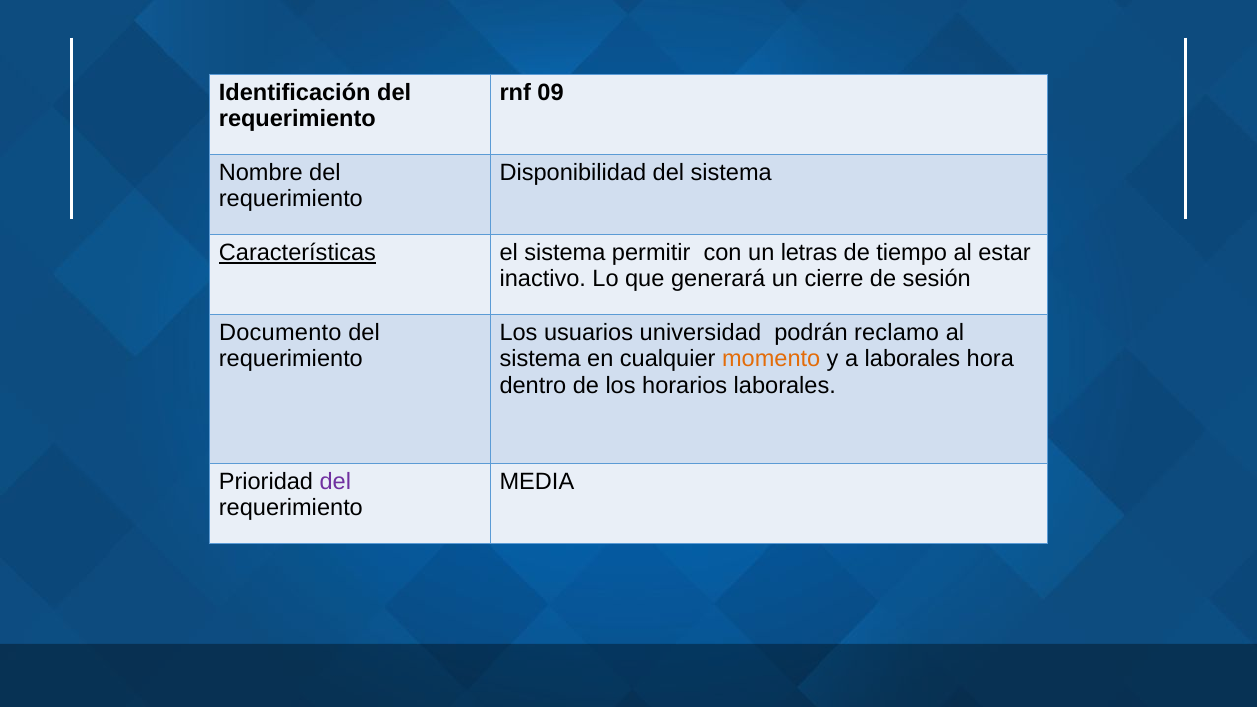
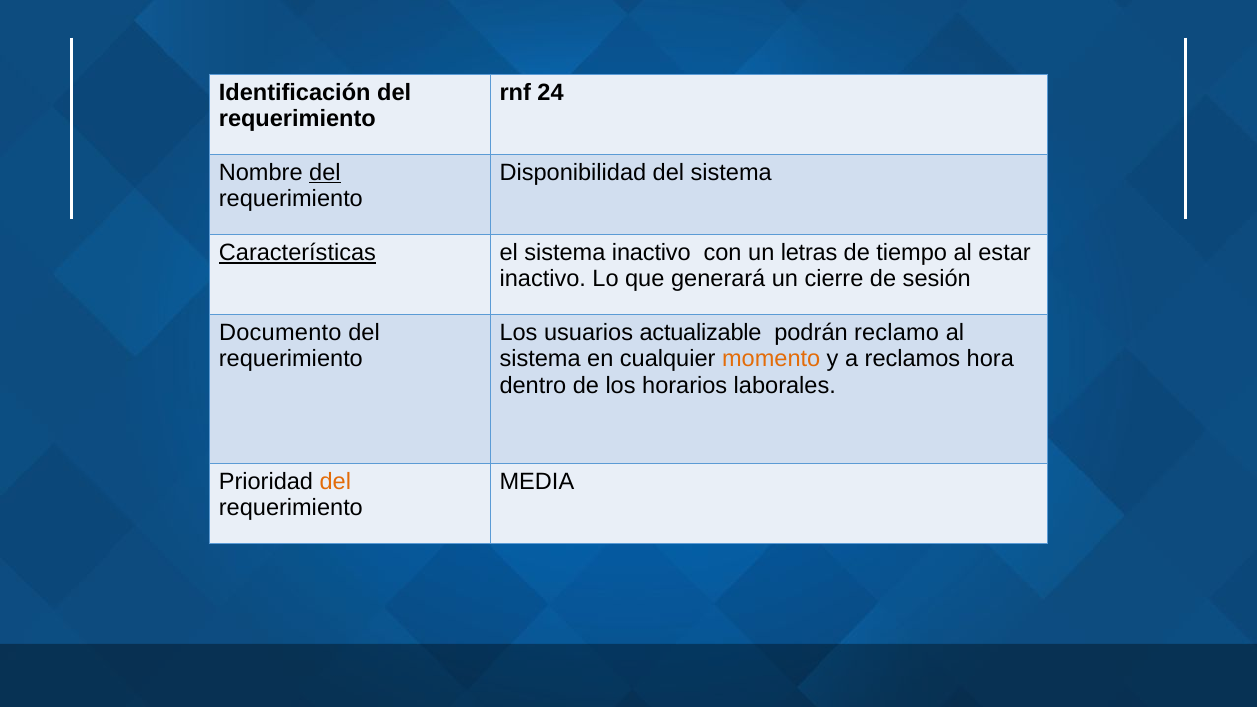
09: 09 -> 24
del at (325, 173) underline: none -> present
sistema permitir: permitir -> inactivo
universidad: universidad -> actualizable
a laborales: laborales -> reclamos
del at (335, 482) colour: purple -> orange
